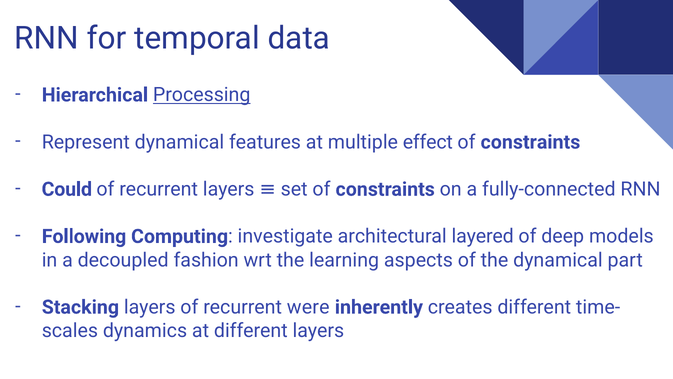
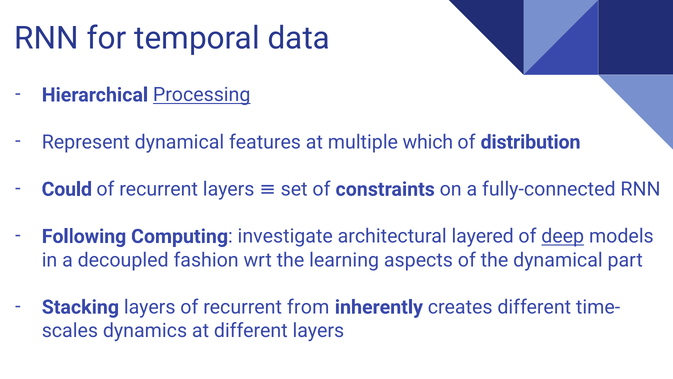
effect: effect -> which
of constraints: constraints -> distribution
deep underline: none -> present
were: were -> from
